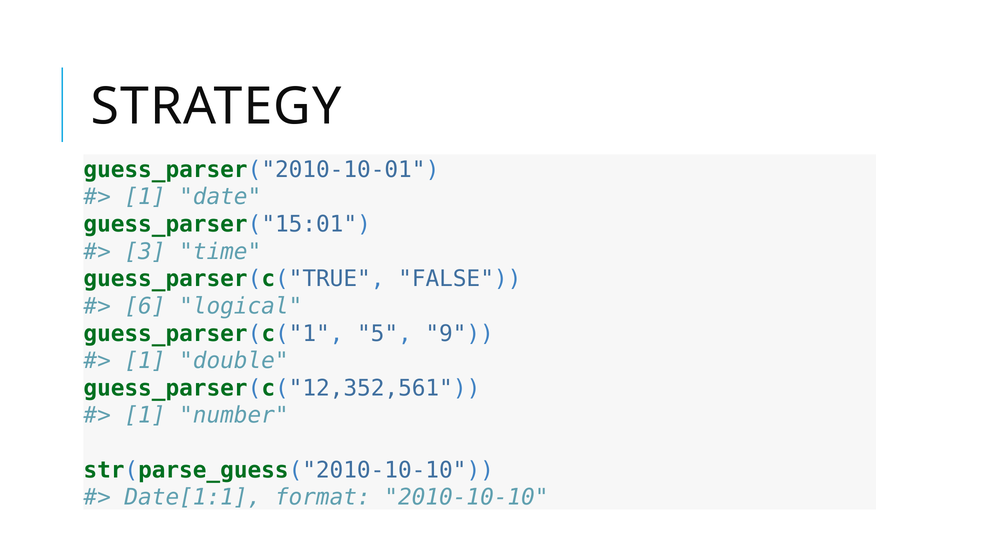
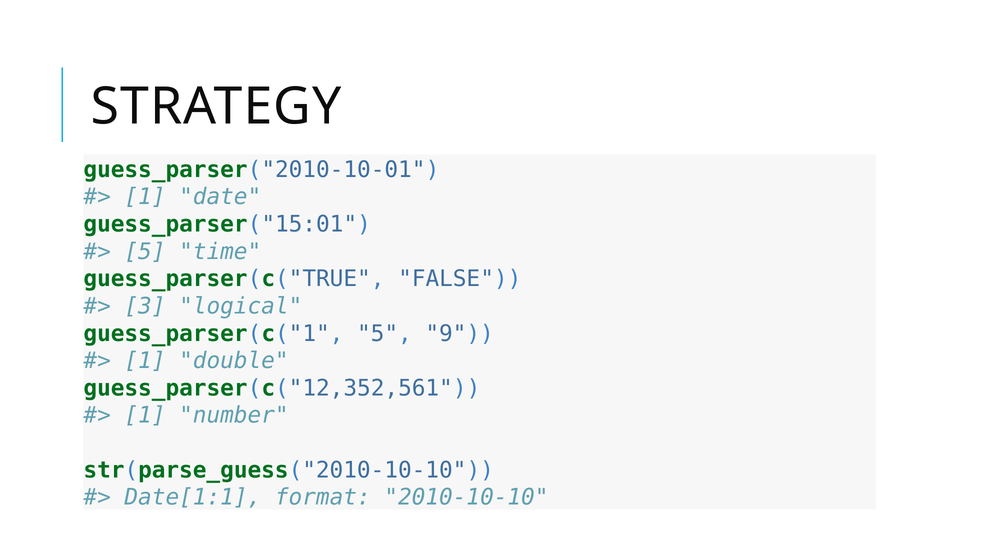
3 at (145, 252): 3 -> 5
6: 6 -> 3
